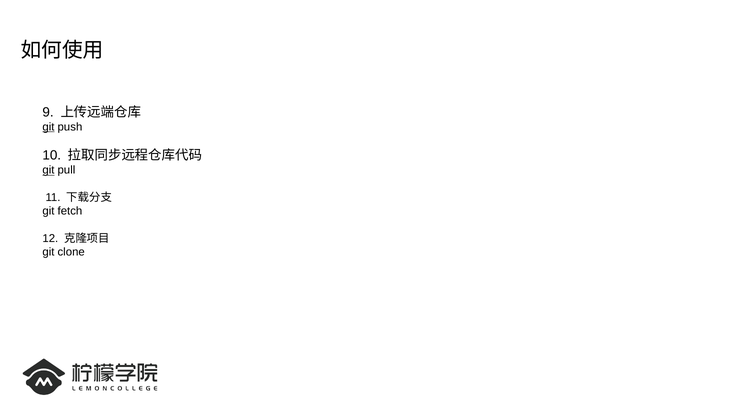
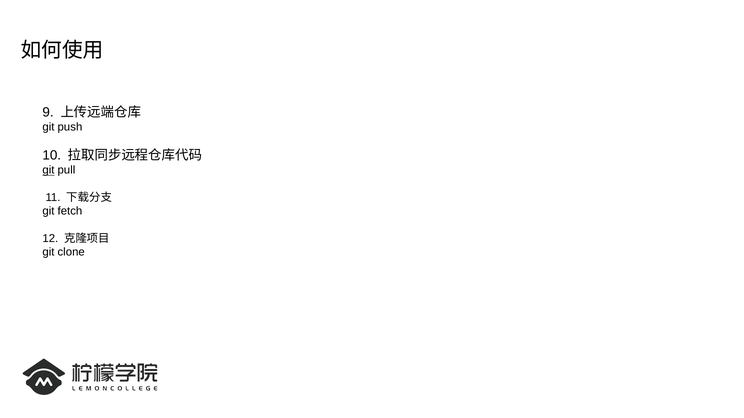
git at (48, 127) underline: present -> none
